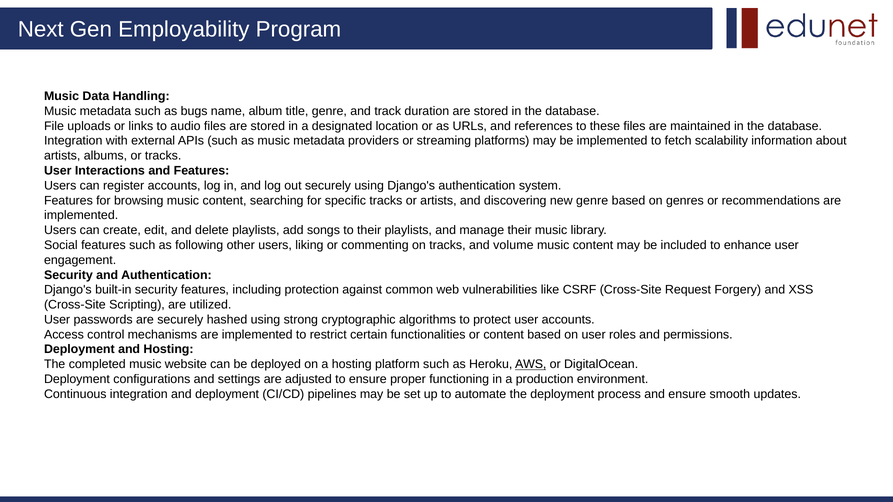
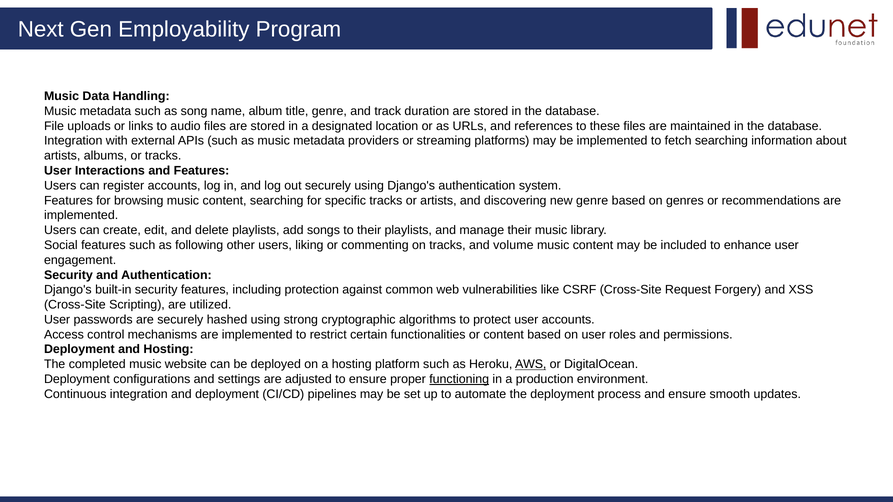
bugs: bugs -> song
fetch scalability: scalability -> searching
functioning underline: none -> present
